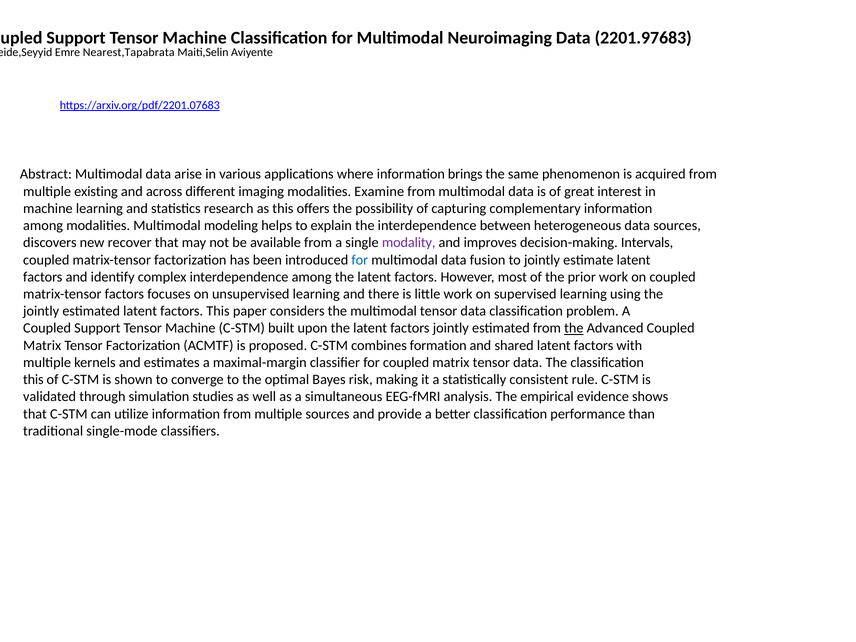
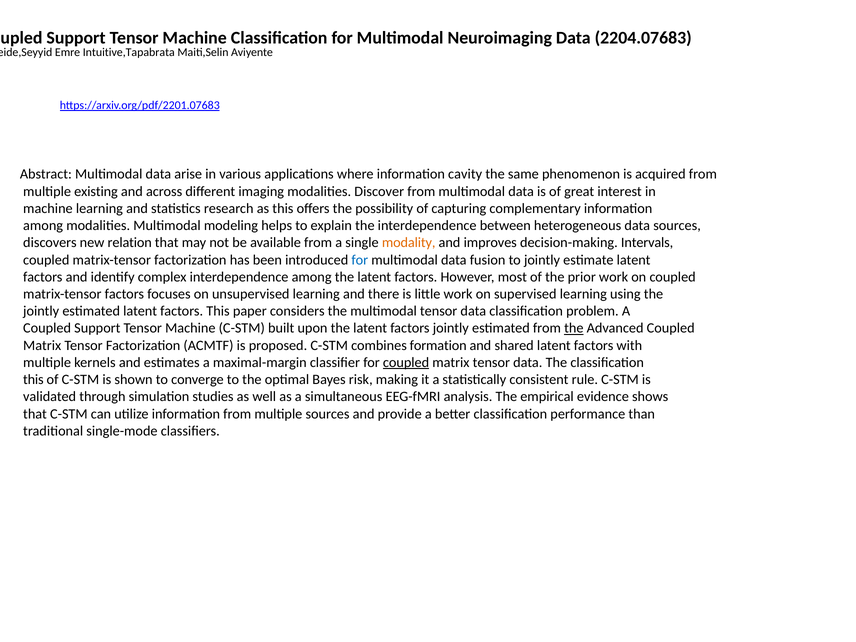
2201.97683: 2201.97683 -> 2204.07683
Nearest,Tapabrata: Nearest,Tapabrata -> Intuitive,Tapabrata
brings: brings -> cavity
Examine: Examine -> Discover
recover: recover -> relation
modality colour: purple -> orange
coupled at (406, 363) underline: none -> present
